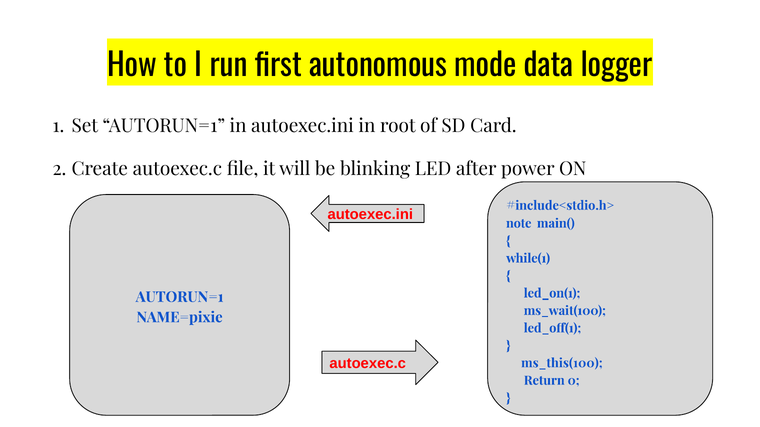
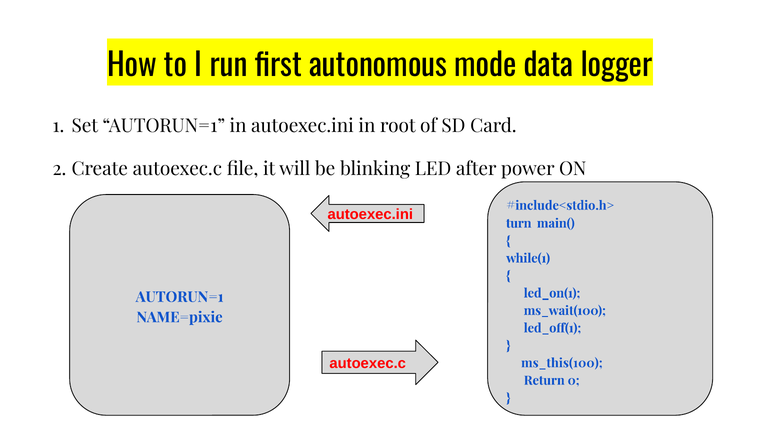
note: note -> turn
